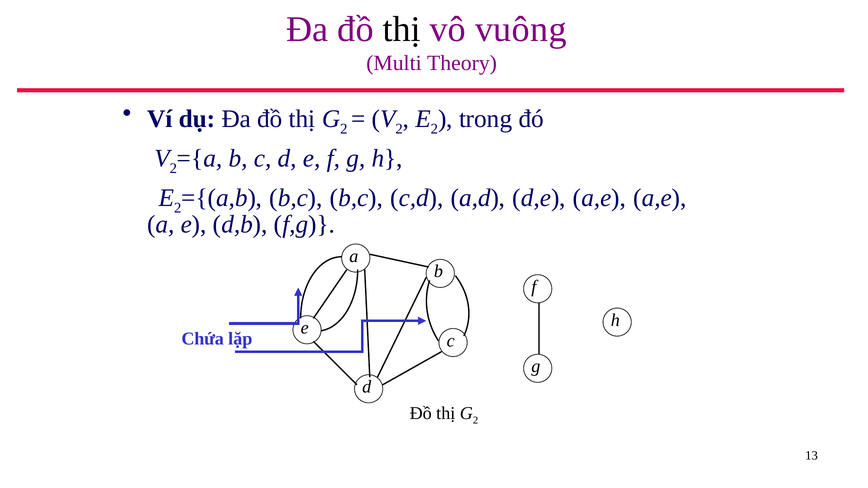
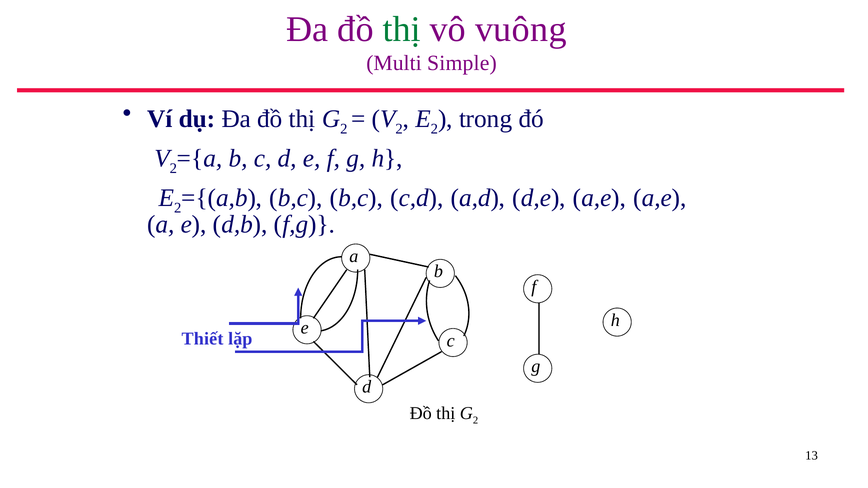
thị at (402, 30) colour: black -> green
Theory: Theory -> Simple
Chứa: Chứa -> Thiết
